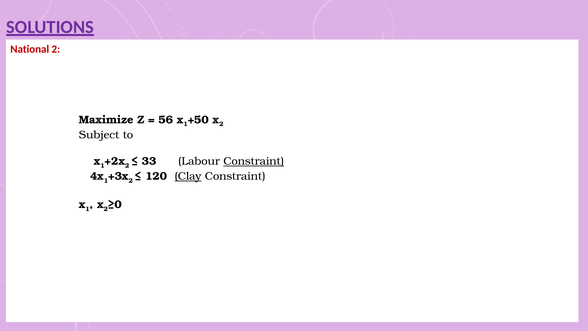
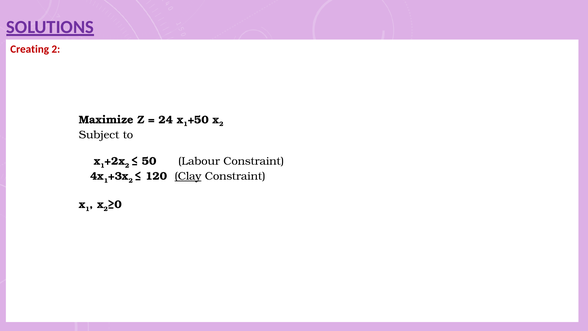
National: National -> Creating
56: 56 -> 24
33: 33 -> 50
Constraint at (254, 161) underline: present -> none
